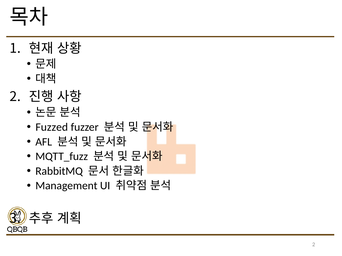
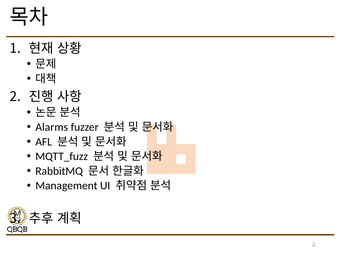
Fuzzed: Fuzzed -> Alarms
